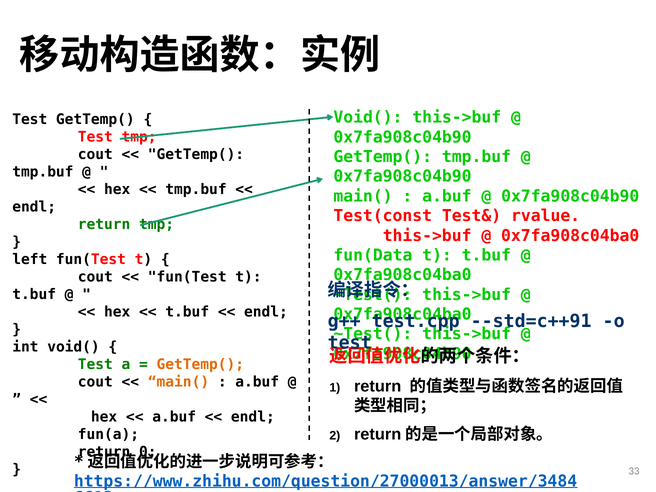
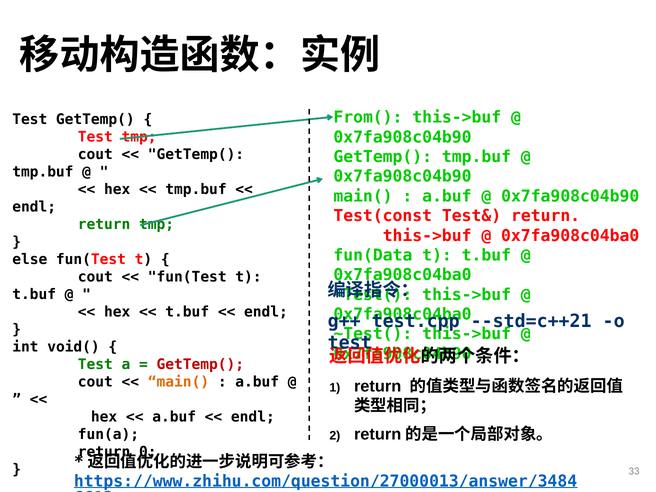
Void( at (368, 118): Void( -> From(
Test& rvalue: rvalue -> return
left: left -> else
--std=c++91: --std=c++91 -> --std=c++21
GetTemp( at (200, 364) colour: orange -> red
